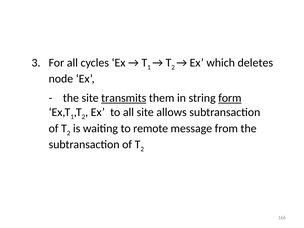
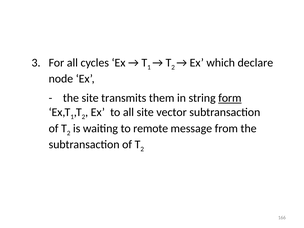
deletes: deletes -> declare
transmits underline: present -> none
allows: allows -> vector
